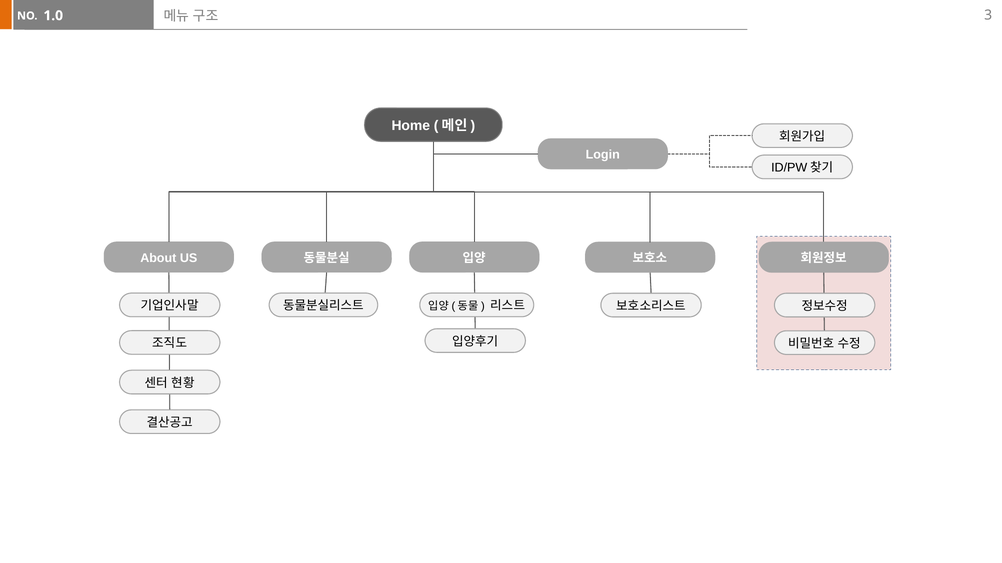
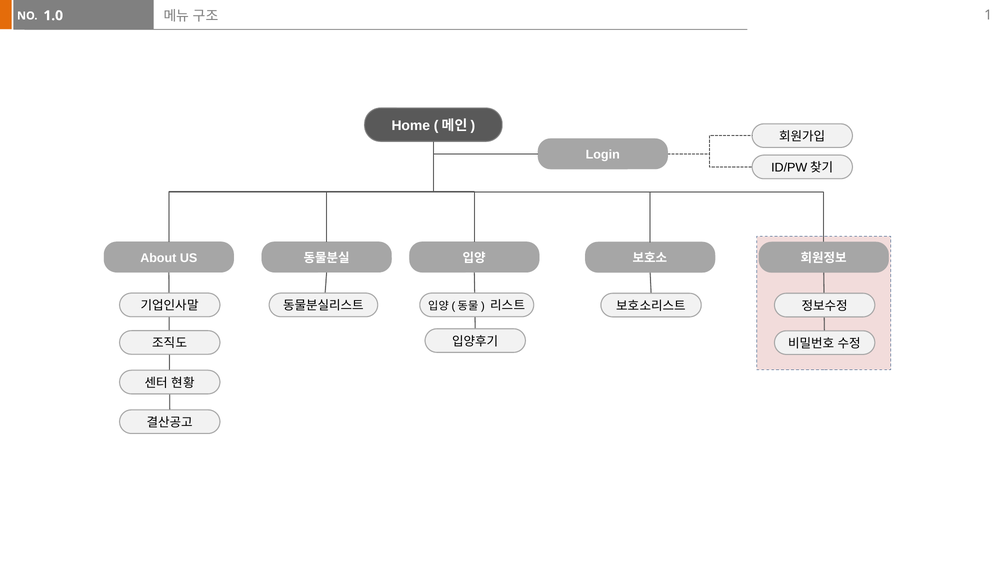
3: 3 -> 1
